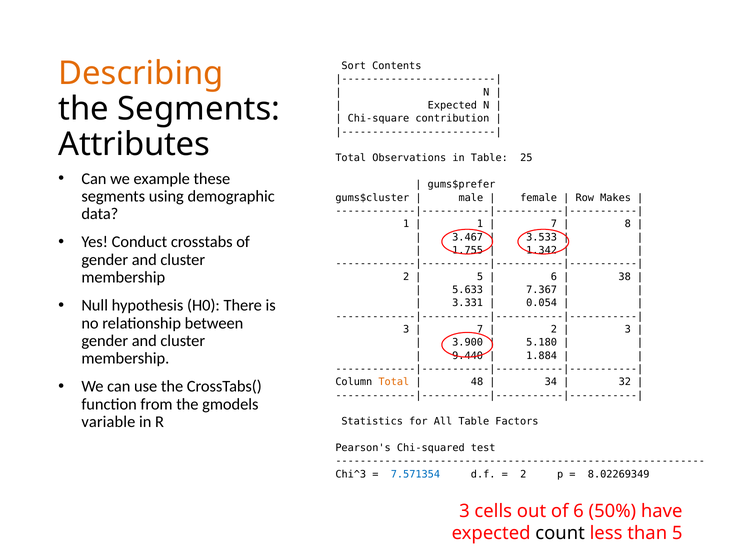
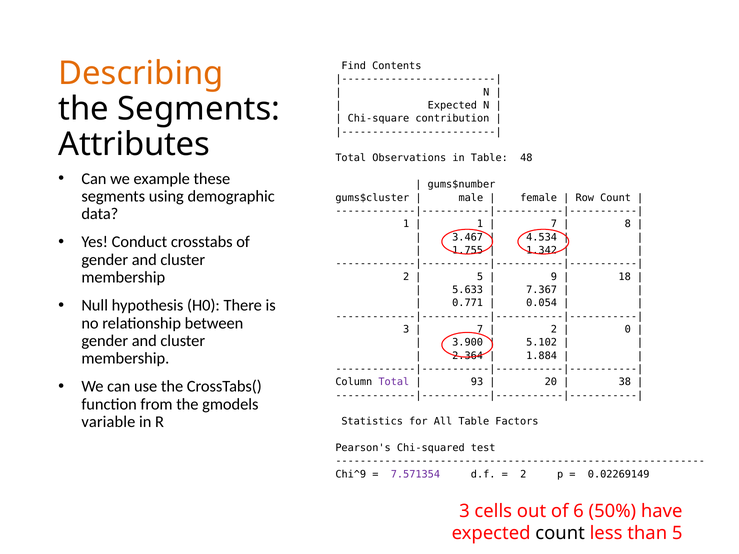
Sort: Sort -> Find
25: 25 -> 48
gums$prefer: gums$prefer -> gums$number
Row Makes: Makes -> Count
3.533: 3.533 -> 4.534
6 at (554, 277): 6 -> 9
38: 38 -> 18
3.331: 3.331 -> 0.771
3 at (628, 330): 3 -> 0
5.180: 5.180 -> 5.102
9.440: 9.440 -> 2.364
Total at (394, 382) colour: orange -> purple
48: 48 -> 93
34: 34 -> 20
32: 32 -> 38
Chi^3: Chi^3 -> Chi^9
7.571354 colour: blue -> purple
8.02269349: 8.02269349 -> 0.02269149
